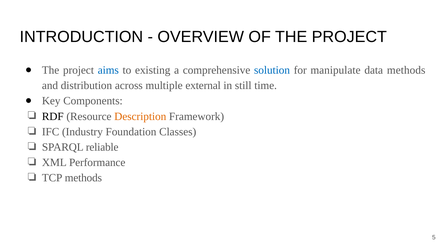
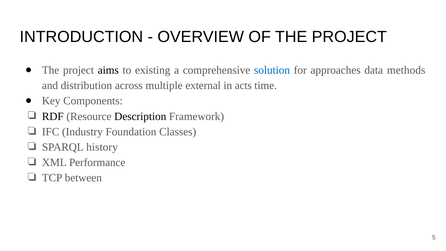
aims colour: blue -> black
manipulate: manipulate -> approaches
still: still -> acts
Description colour: orange -> black
reliable: reliable -> history
TCP methods: methods -> between
